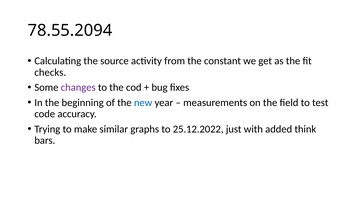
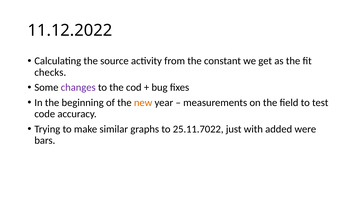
78.55.2094: 78.55.2094 -> 11.12.2022
new colour: blue -> orange
25.12.2022: 25.12.2022 -> 25.11.7022
think: think -> were
